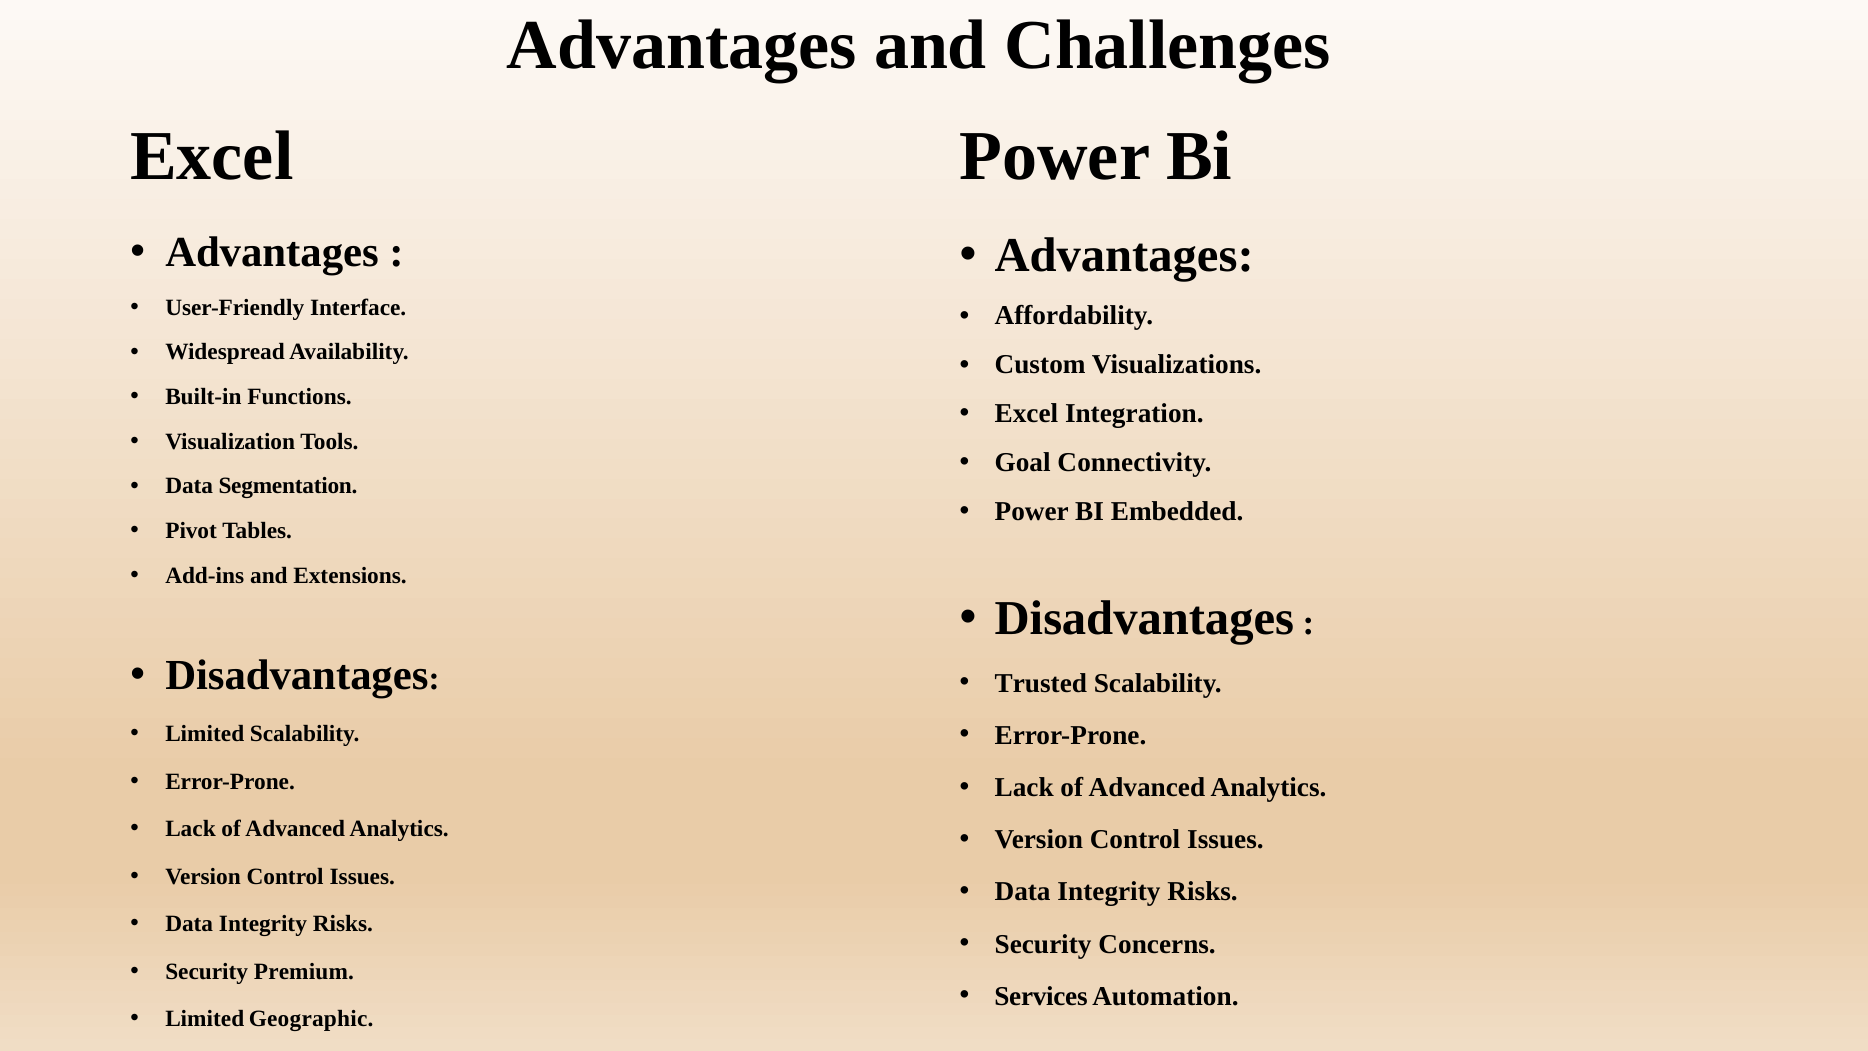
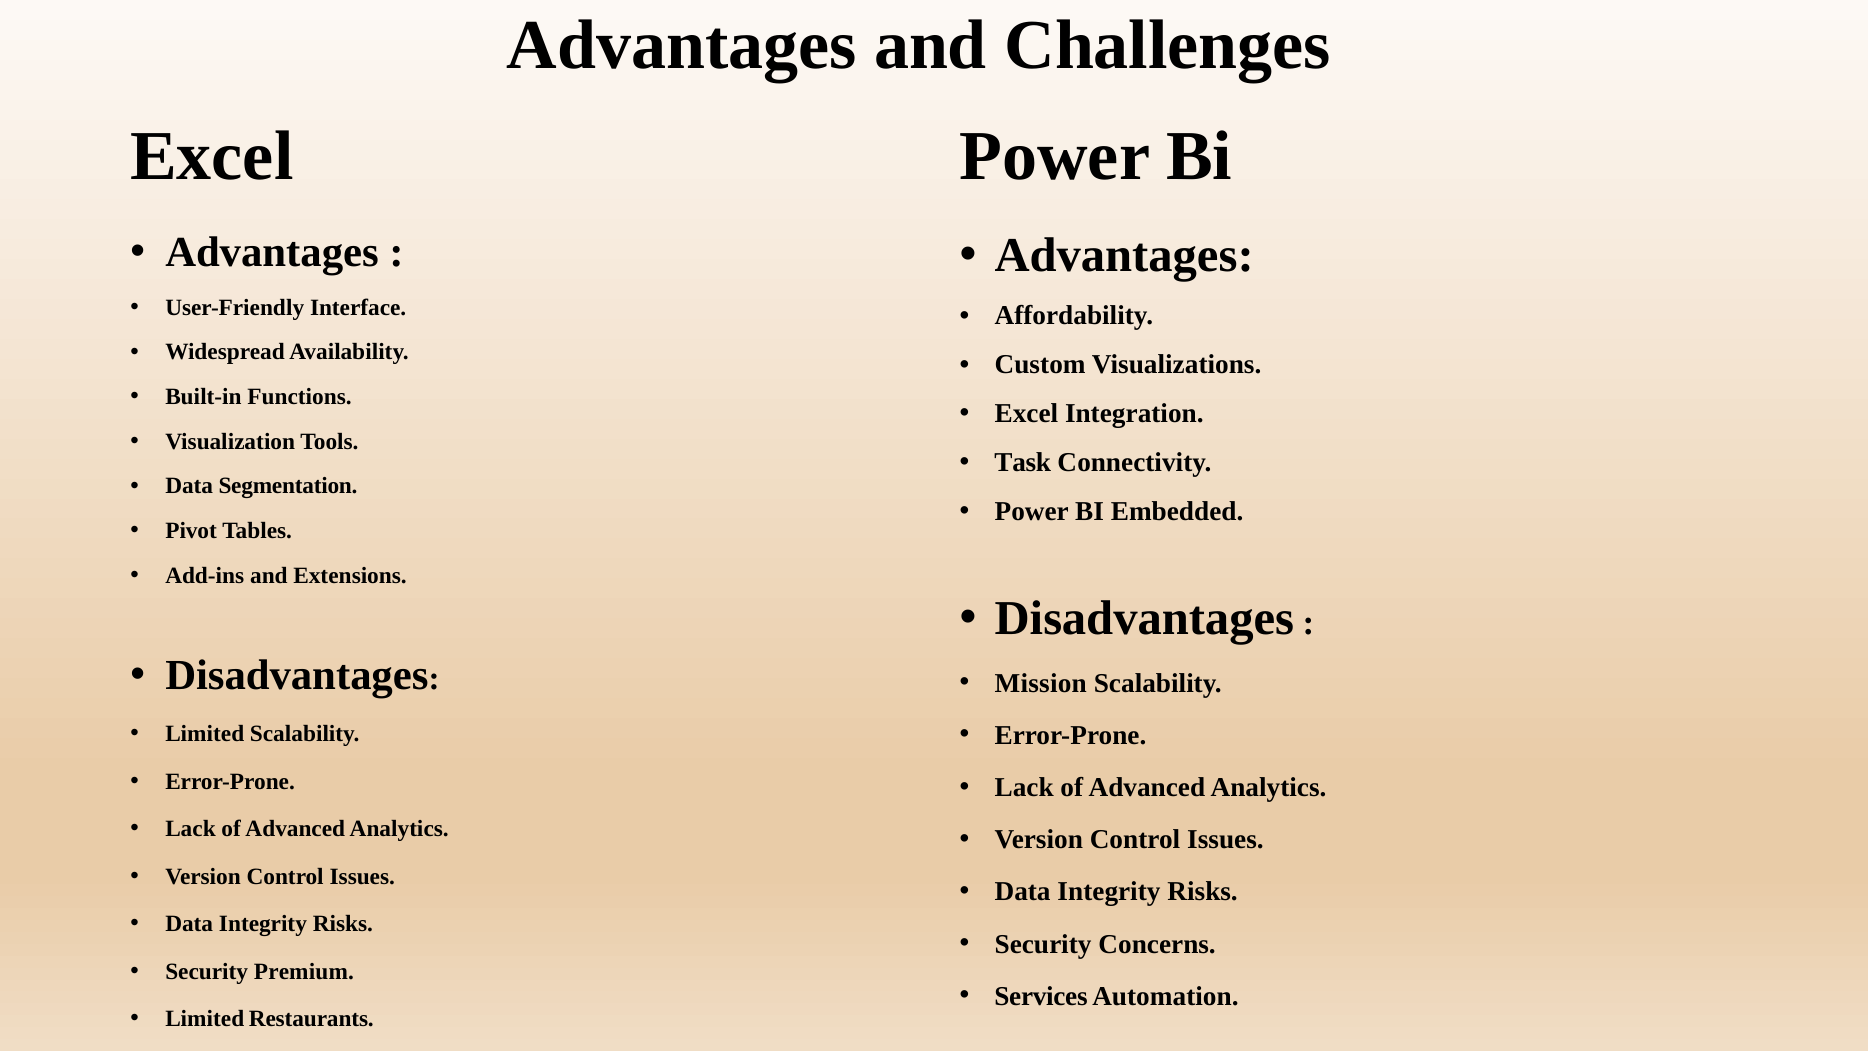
Goal: Goal -> Task
Trusted: Trusted -> Mission
Geographic: Geographic -> Restaurants
